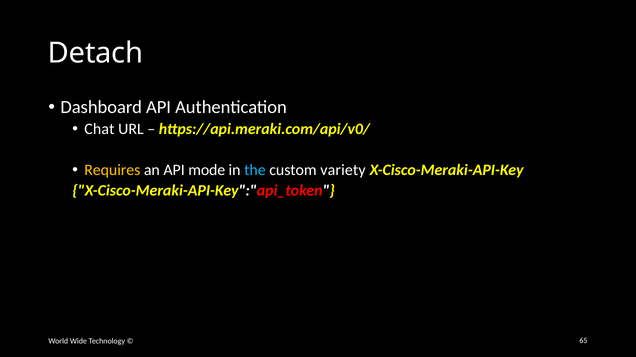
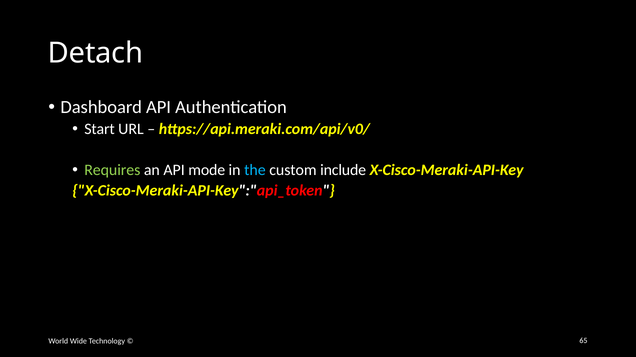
Chat: Chat -> Start
Requires colour: yellow -> light green
variety: variety -> include
